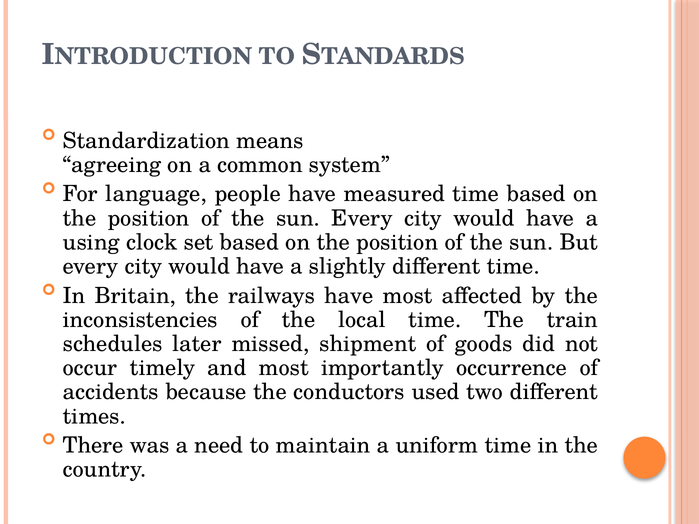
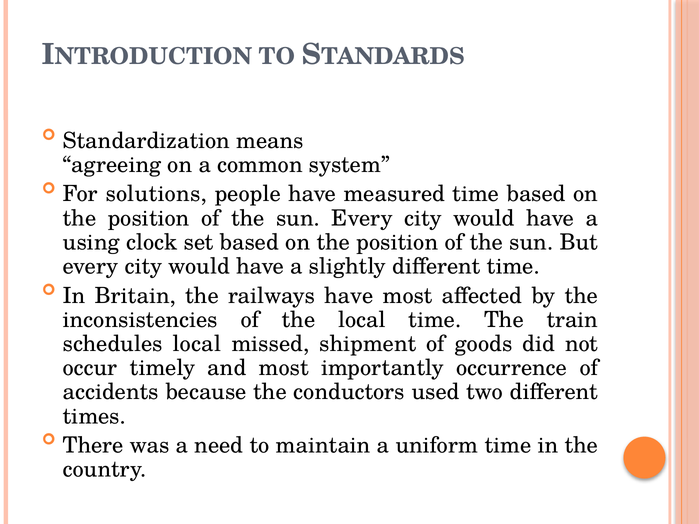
language: language -> solutions
schedules later: later -> local
